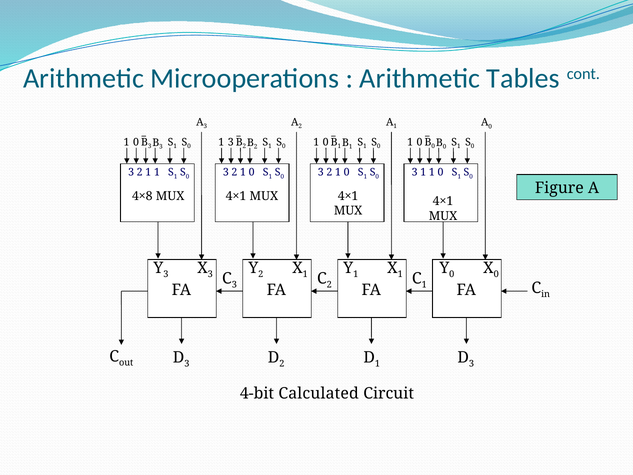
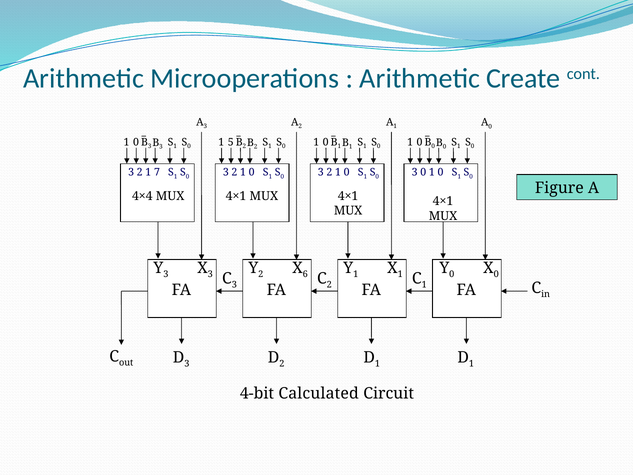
Tables: Tables -> Create
3 at (231, 142): 3 -> 5
2 1 1: 1 -> 7
1 at (423, 172): 1 -> 0
4×8: 4×8 -> 4×4
1 at (305, 274): 1 -> 6
3 at (472, 363): 3 -> 1
